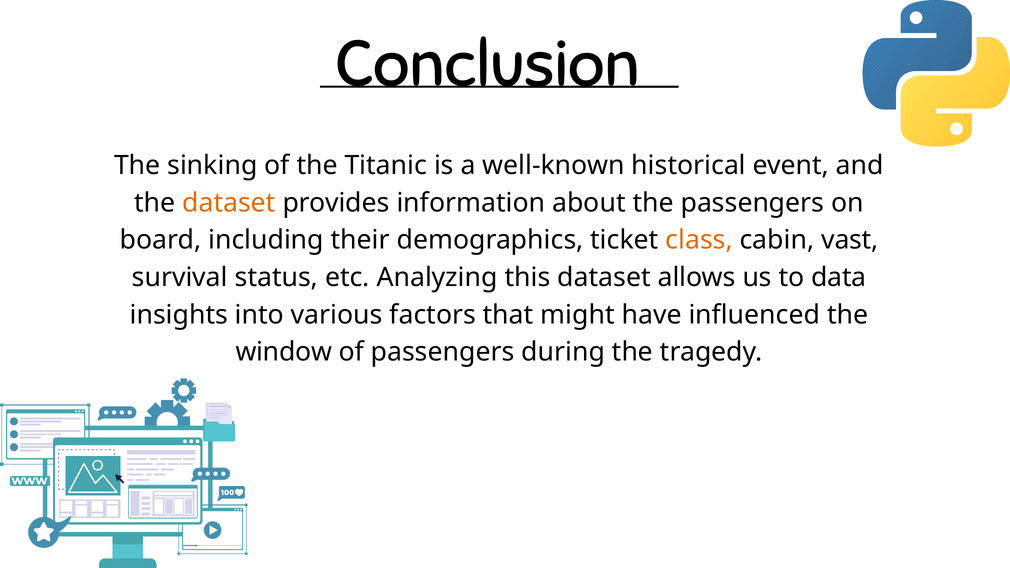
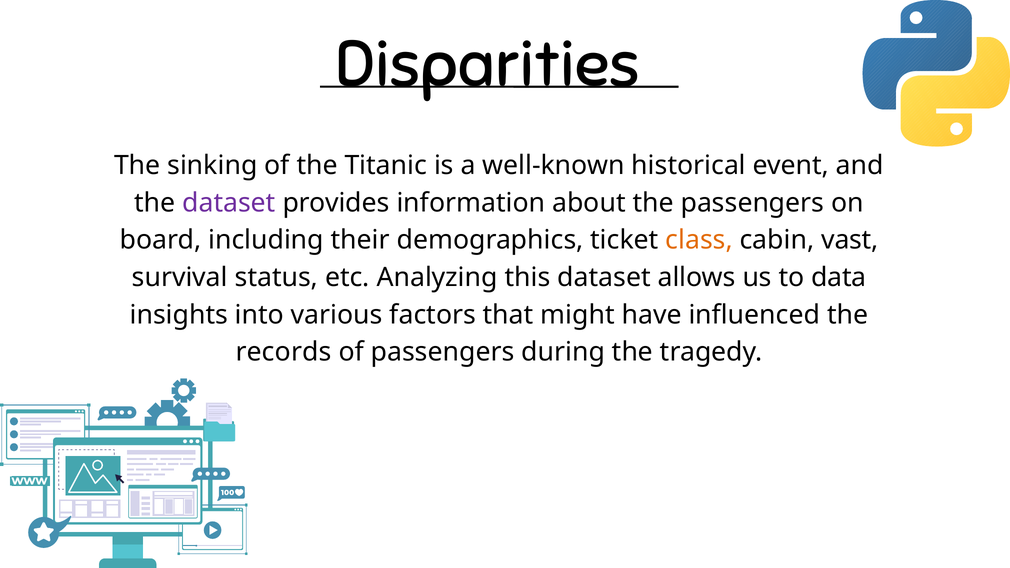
Conclusion: Conclusion -> Disparities
dataset at (229, 203) colour: orange -> purple
window: window -> records
